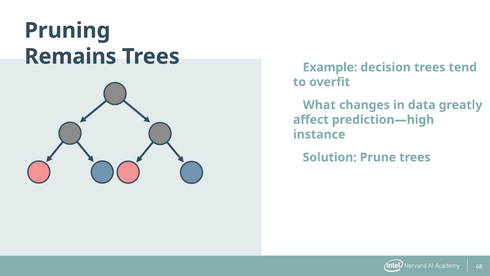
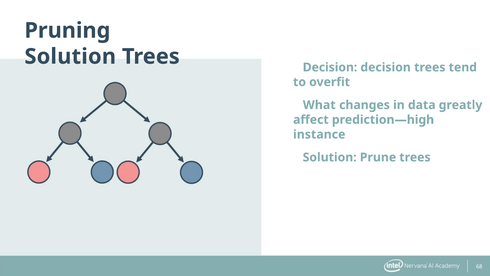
Remains at (70, 56): Remains -> Solution
Example at (330, 67): Example -> Decision
